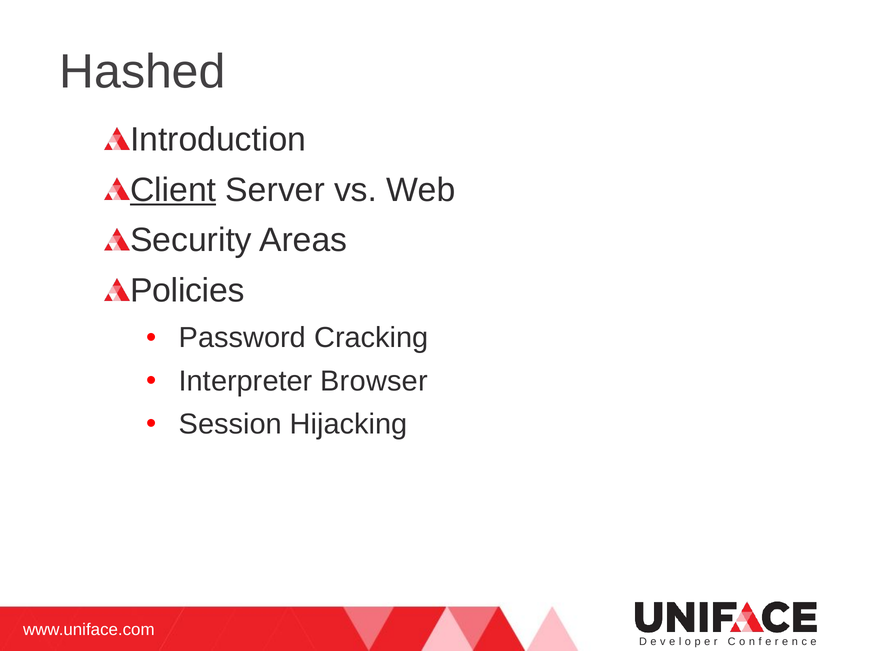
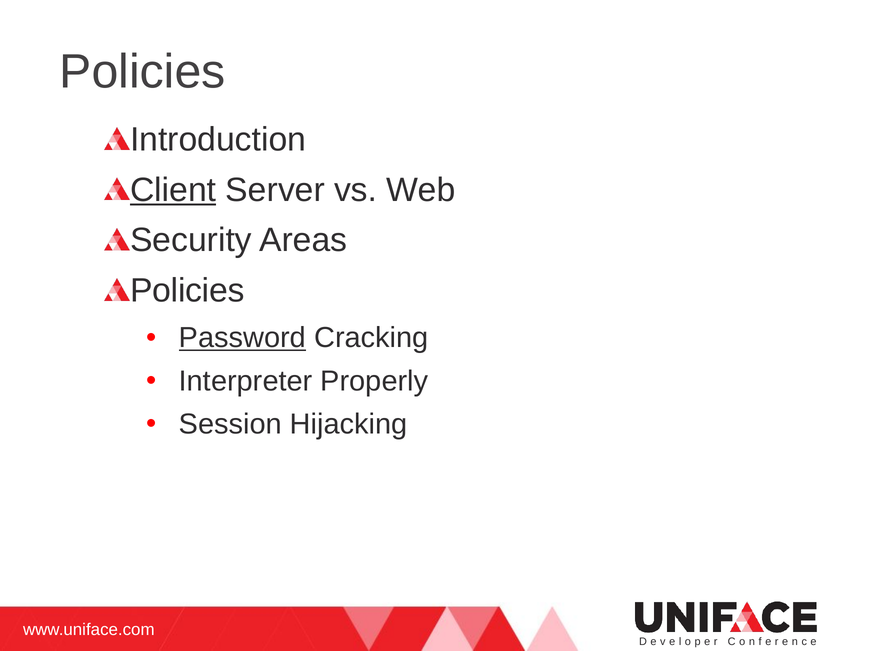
Hashed at (142, 72): Hashed -> Policies
Password underline: none -> present
Browser: Browser -> Properly
